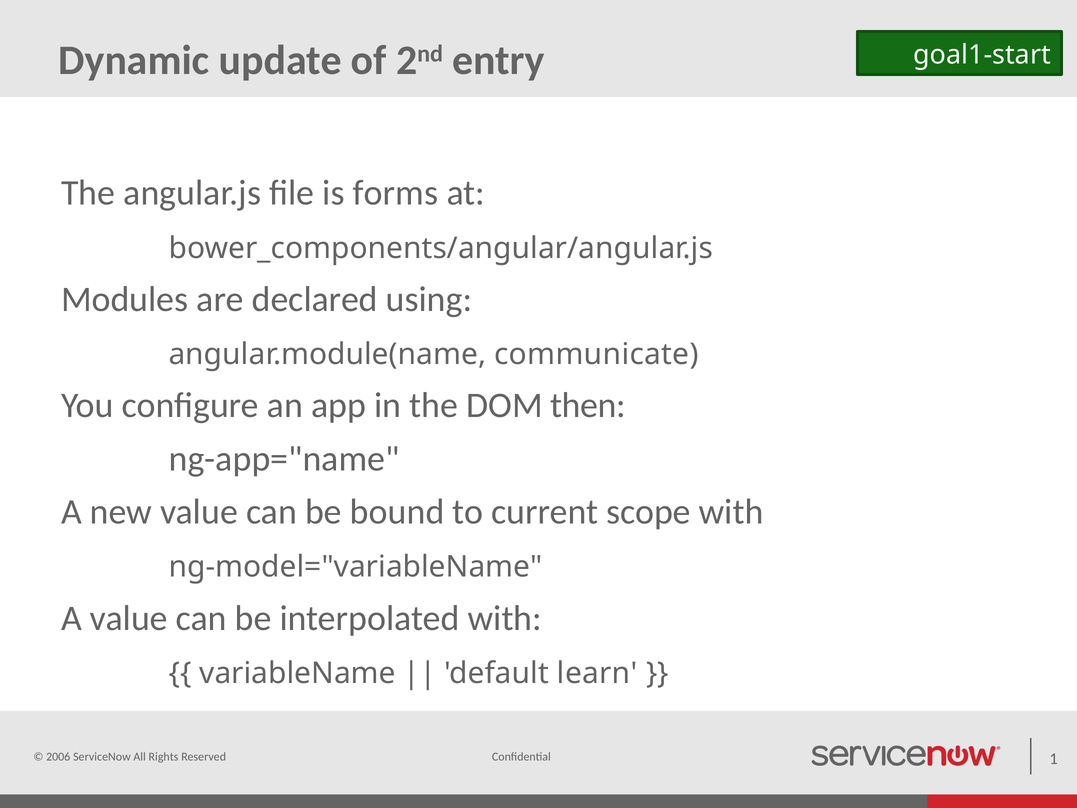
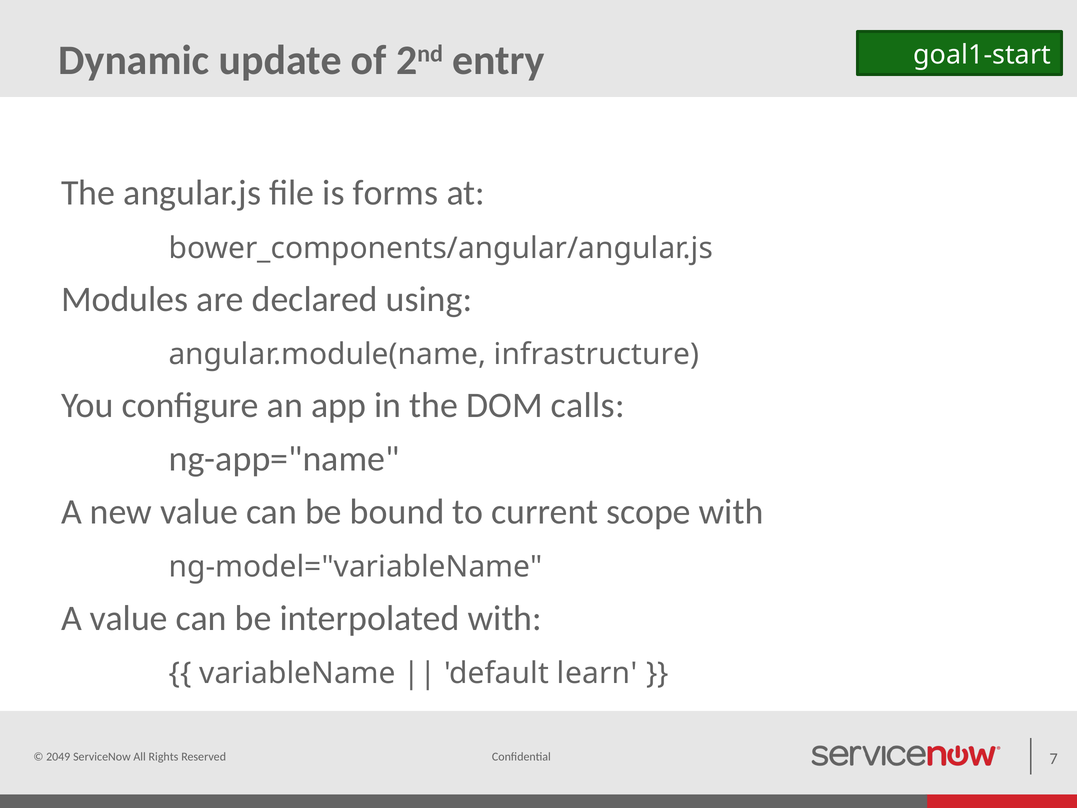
communicate: communicate -> infrastructure
then: then -> calls
2006: 2006 -> 2049
1: 1 -> 7
